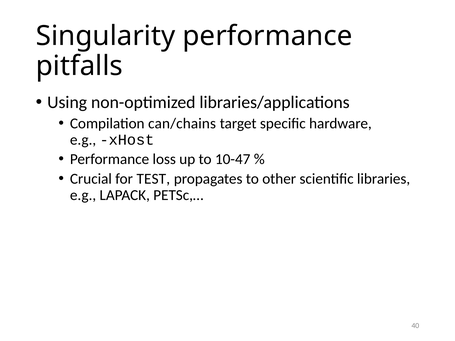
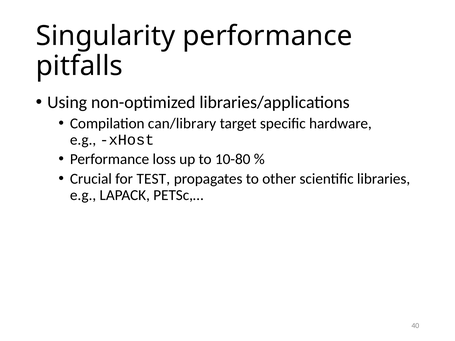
can/chains: can/chains -> can/library
10-47: 10-47 -> 10-80
